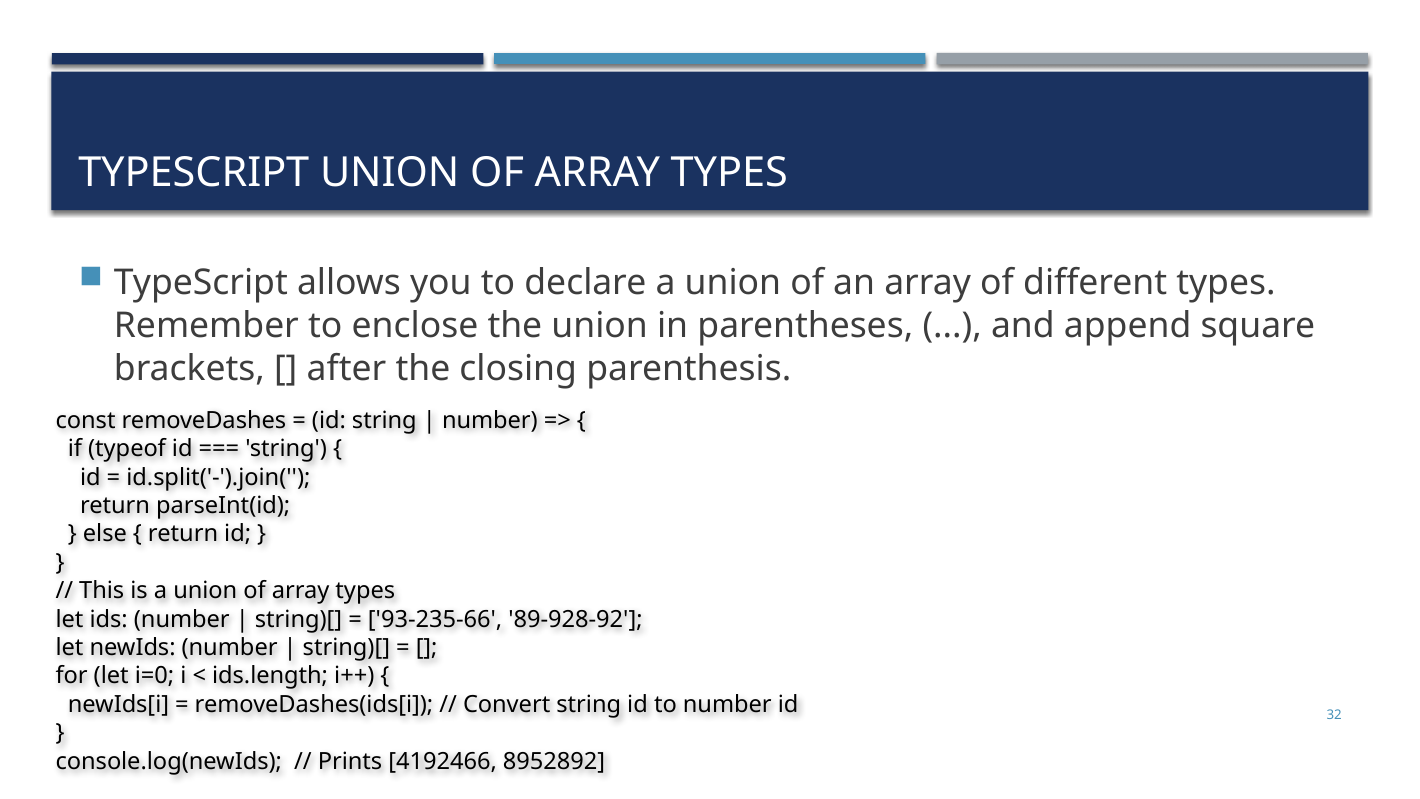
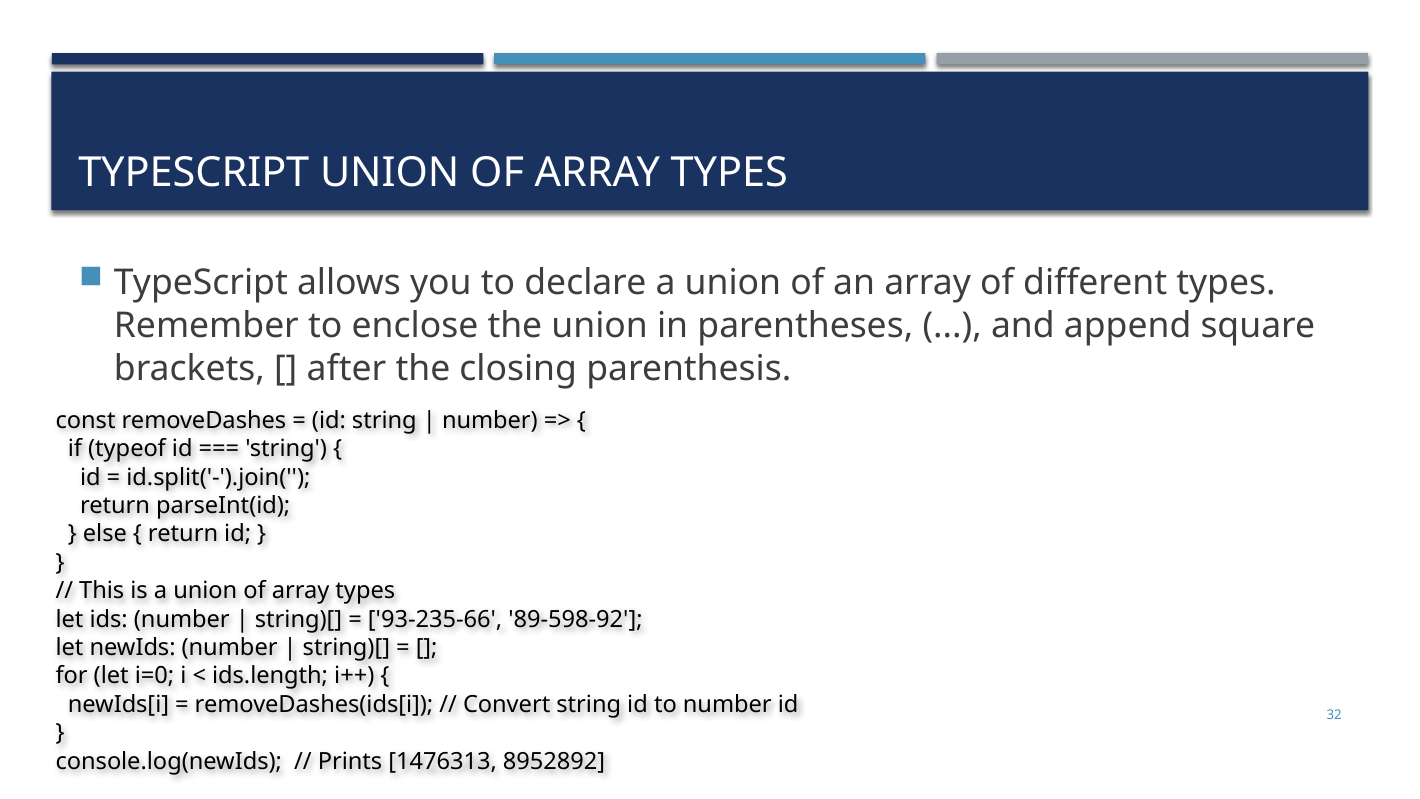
89-928-92: 89-928-92 -> 89-598-92
4192466: 4192466 -> 1476313
